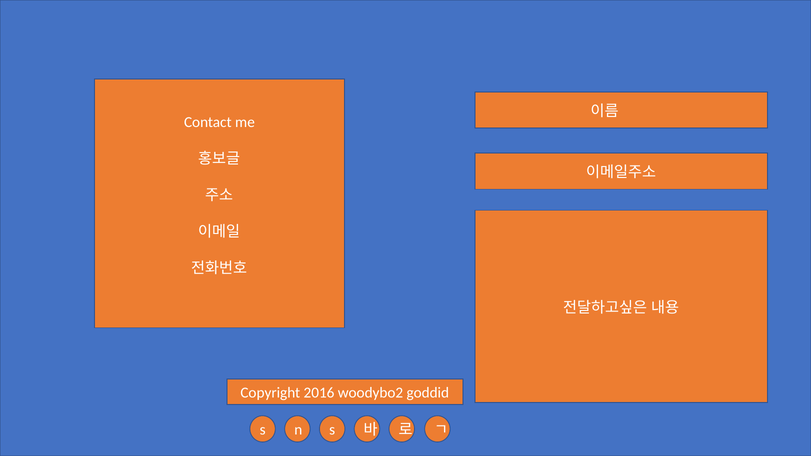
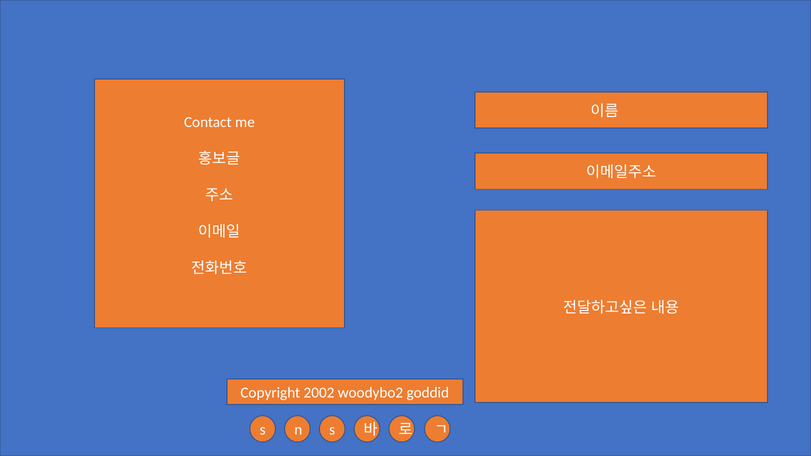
2016: 2016 -> 2002
